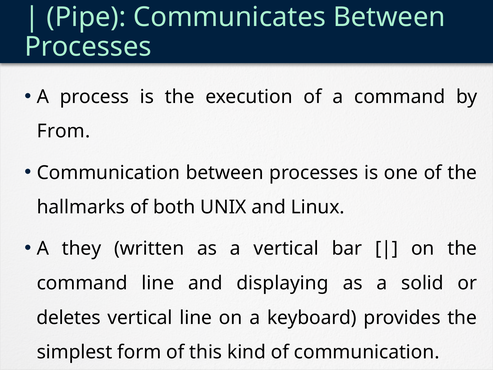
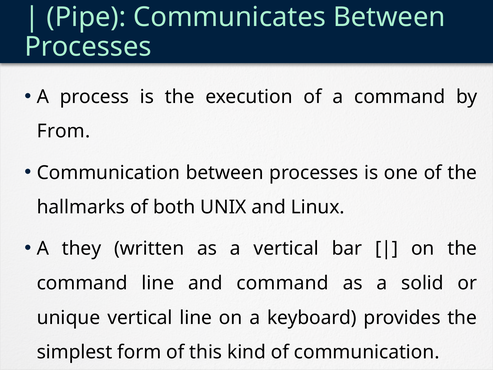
and displaying: displaying -> command
deletes: deletes -> unique
